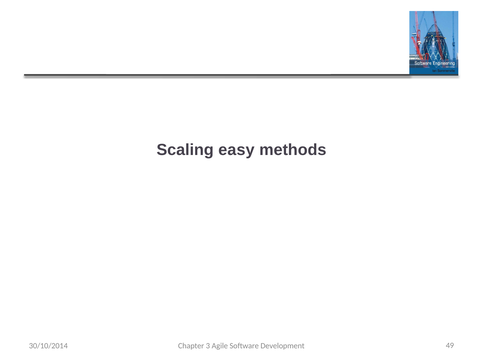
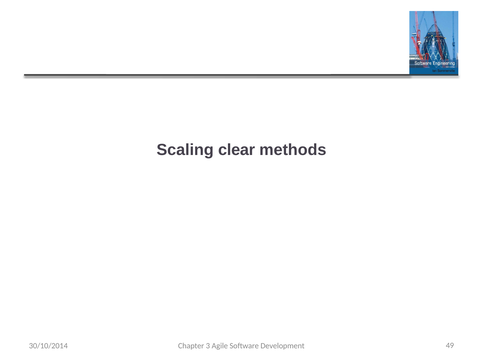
easy: easy -> clear
